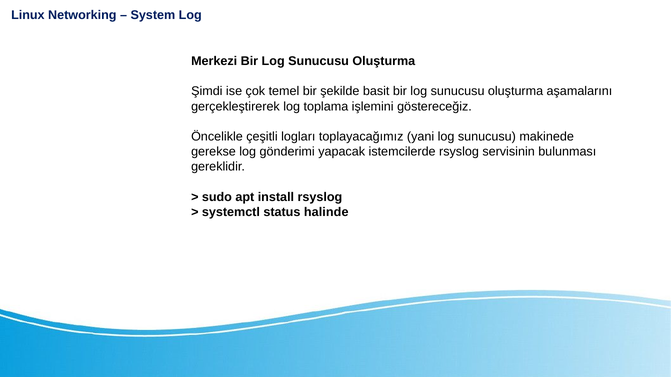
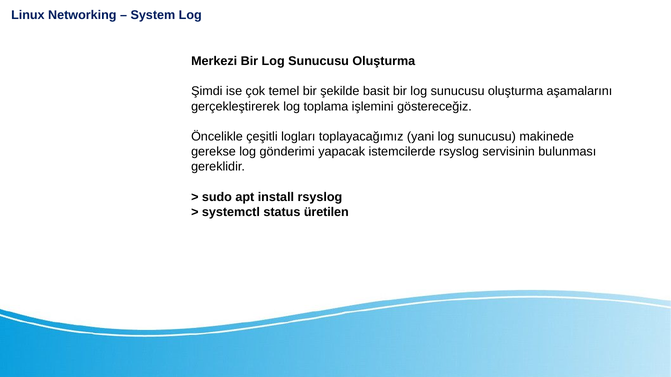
halinde: halinde -> üretilen
